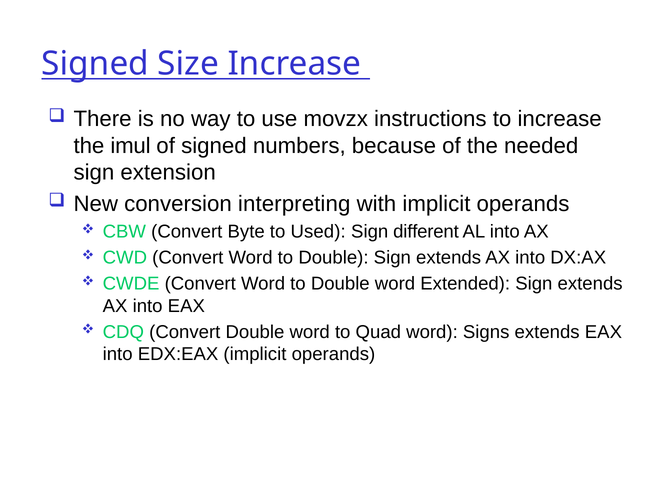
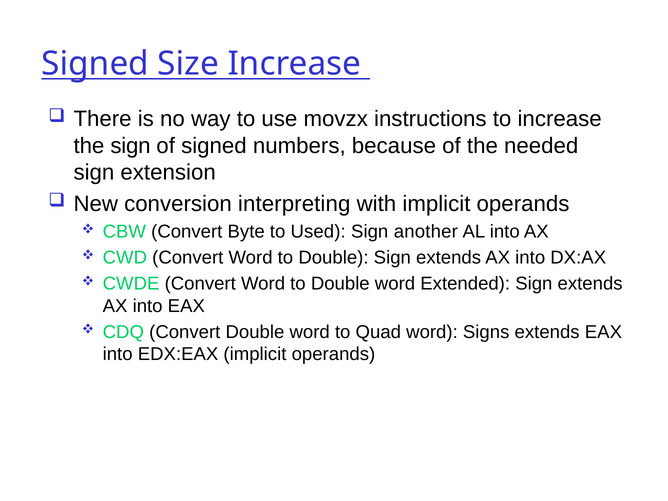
the imul: imul -> sign
different: different -> another
